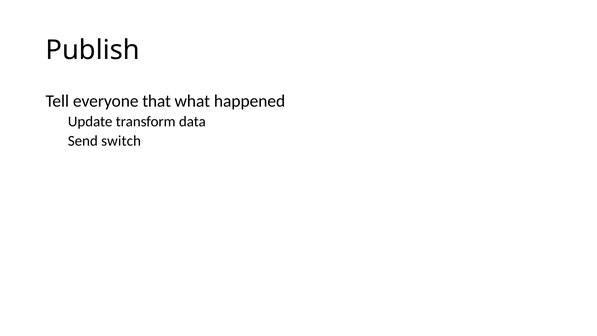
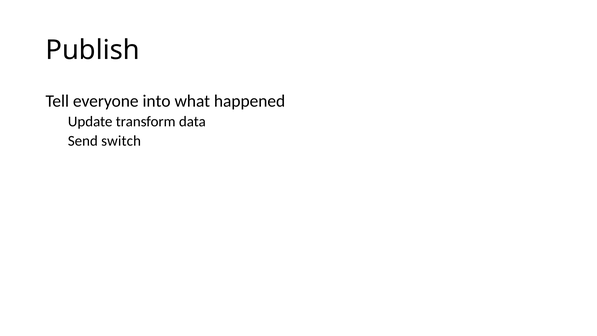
that: that -> into
